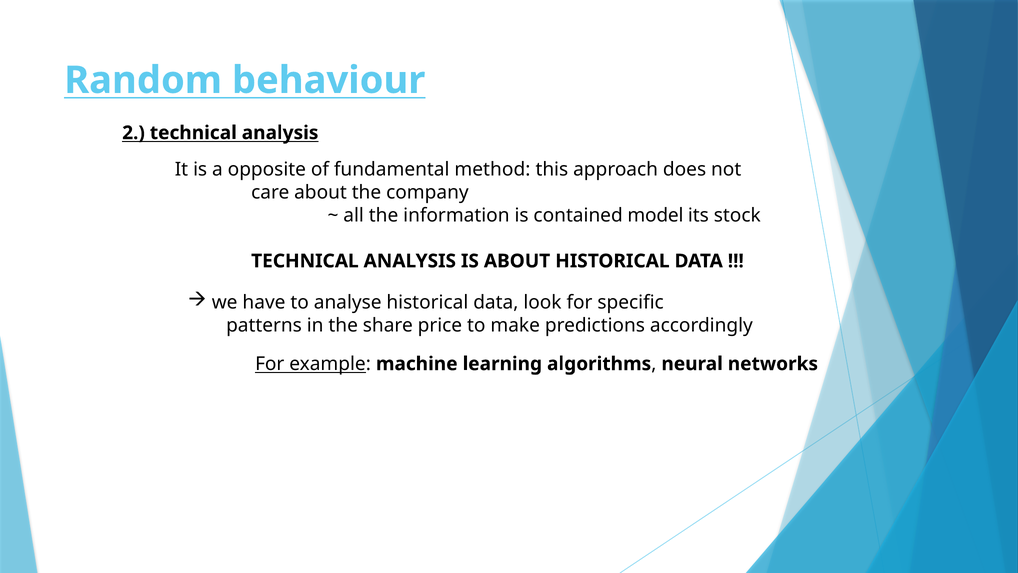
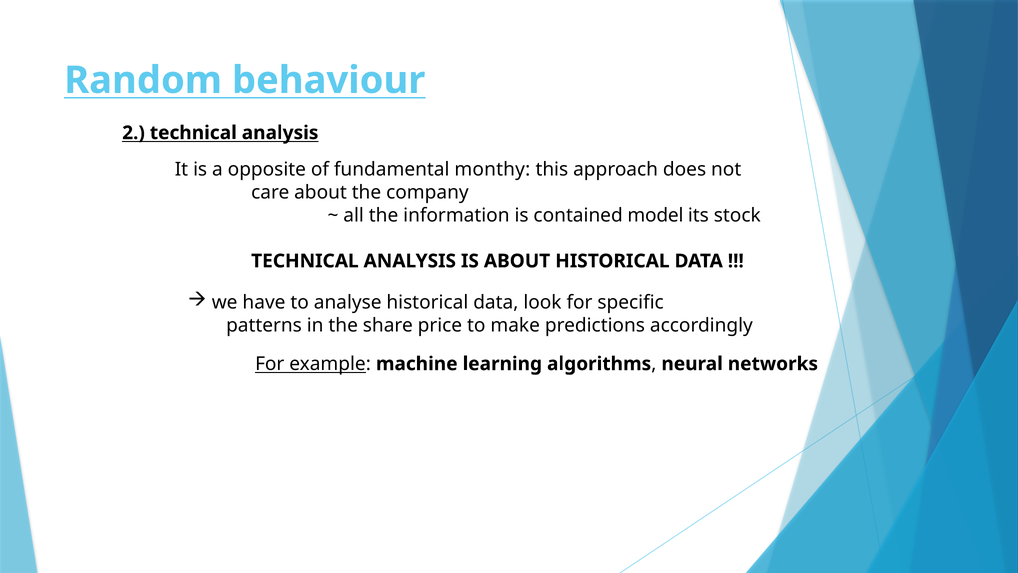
method: method -> monthy
